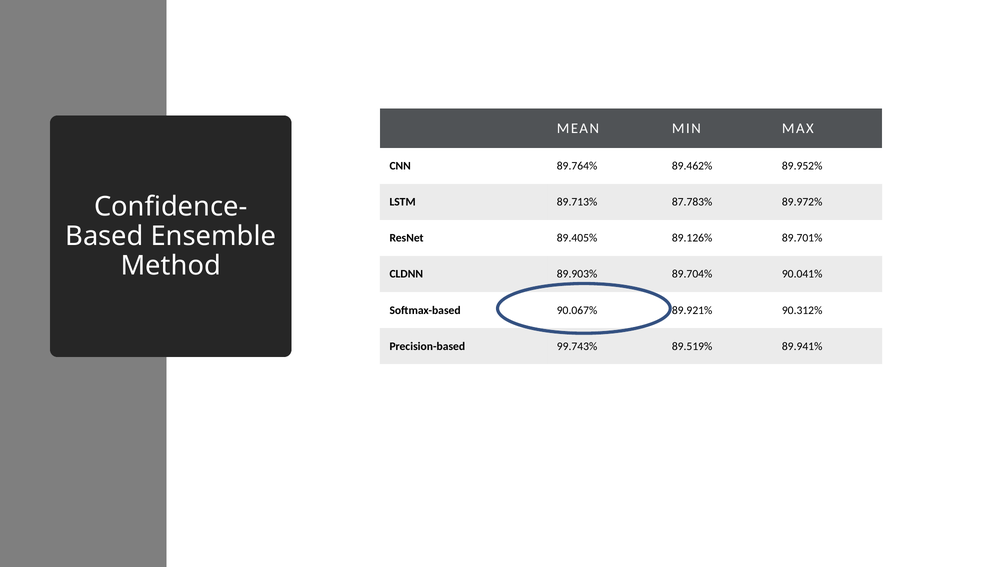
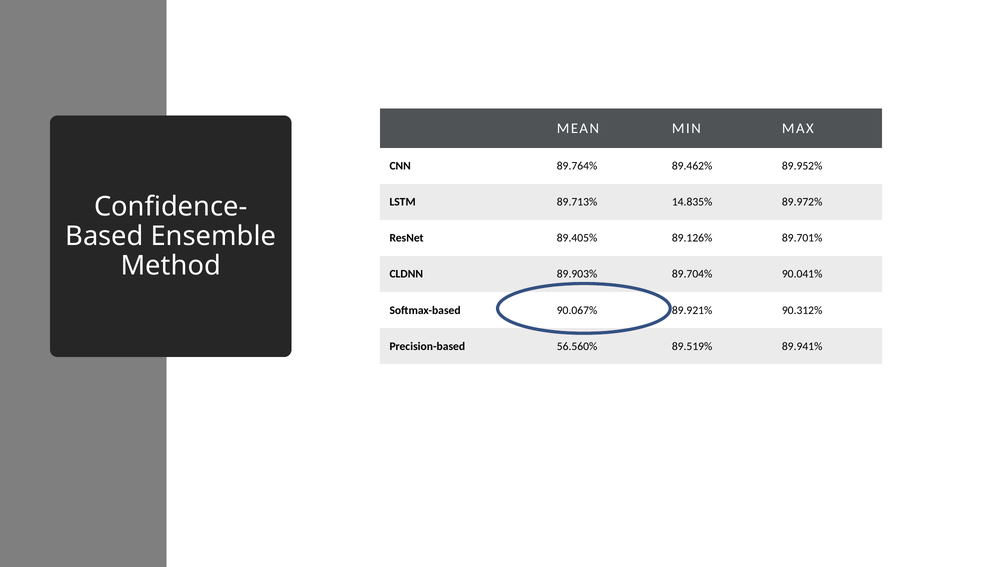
87.783%: 87.783% -> 14.835%
99.743%: 99.743% -> 56.560%
